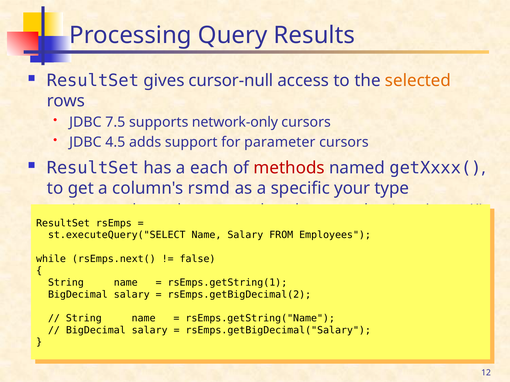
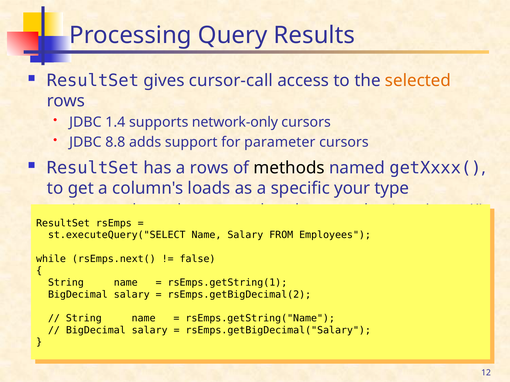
cursor-null: cursor-null -> cursor-call
7.5: 7.5 -> 1.4
4.5: 4.5 -> 8.8
a each: each -> rows
methods colour: red -> black
rsmd: rsmd -> loads
